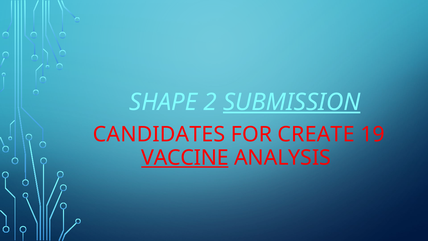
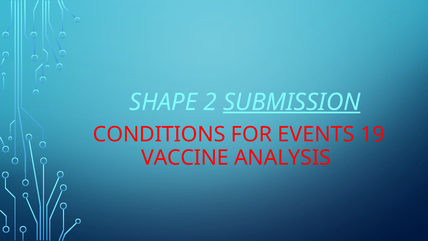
CANDIDATES: CANDIDATES -> CONDITIONS
CREATE: CREATE -> EVENTS
VACCINE underline: present -> none
